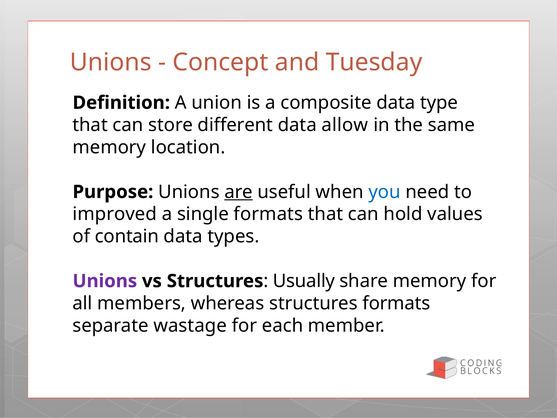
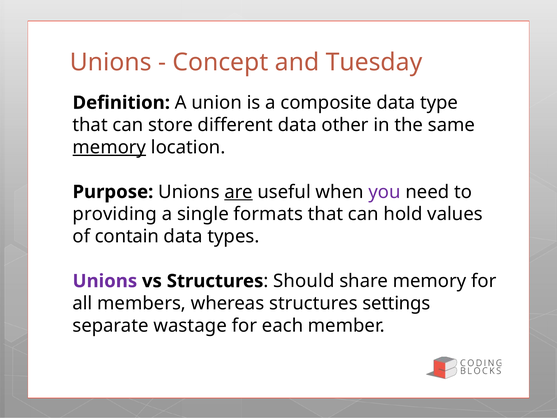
allow: allow -> other
memory at (109, 147) underline: none -> present
you colour: blue -> purple
improved: improved -> providing
Usually: Usually -> Should
structures formats: formats -> settings
